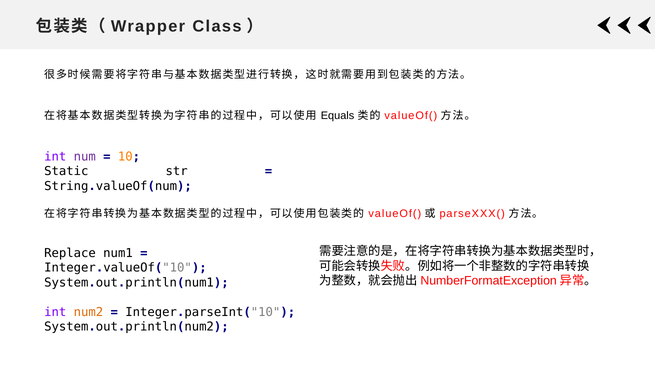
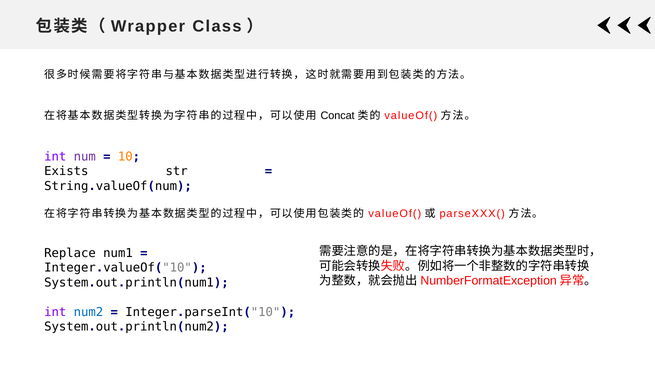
Equals: Equals -> Concat
Static: Static -> Exists
num2 colour: orange -> blue
